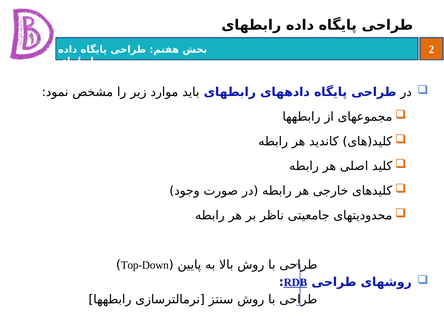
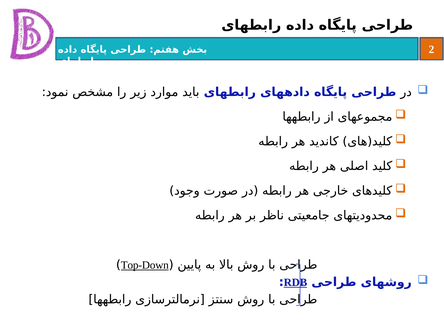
Top-Down underline: none -> present
